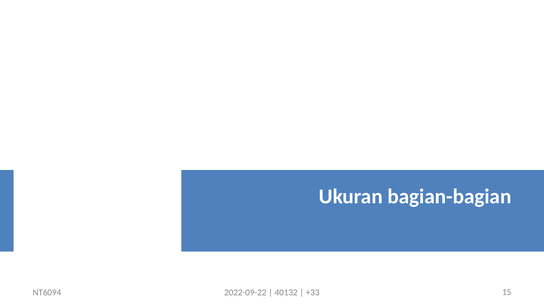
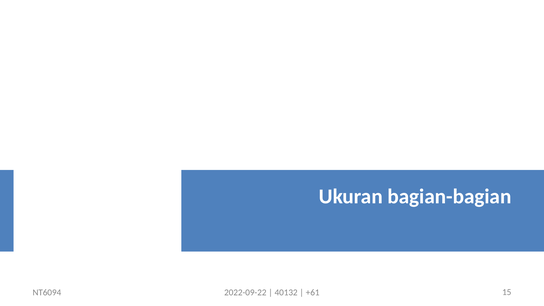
+33: +33 -> +61
